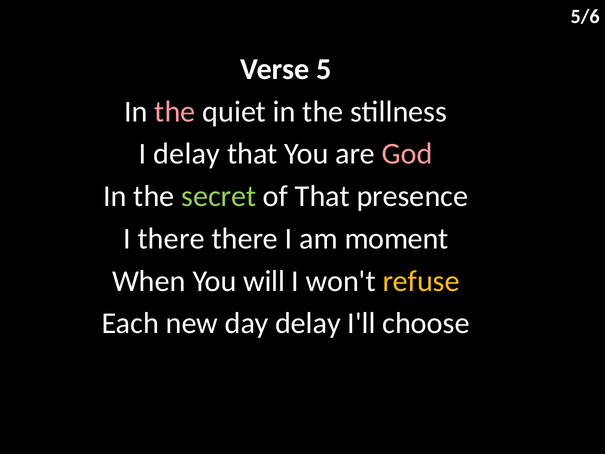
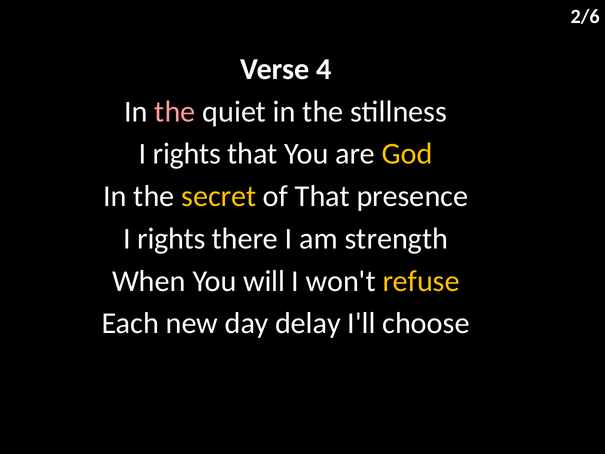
5/6: 5/6 -> 2/6
5: 5 -> 4
delay at (187, 154): delay -> rights
God colour: pink -> yellow
secret colour: light green -> yellow
there at (171, 239): there -> rights
moment: moment -> strength
